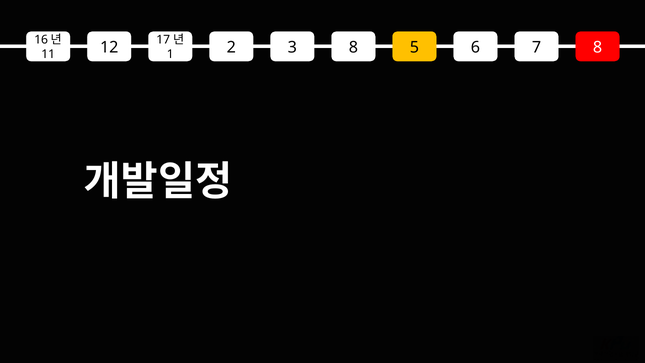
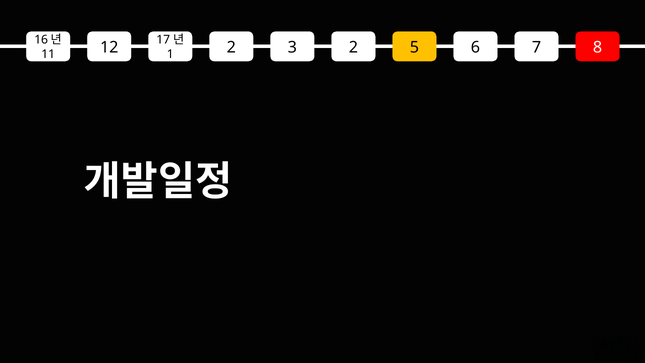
3 8: 8 -> 2
